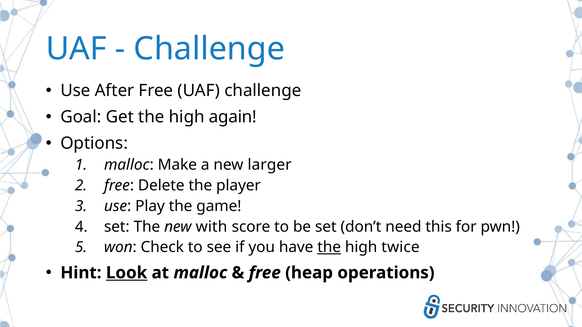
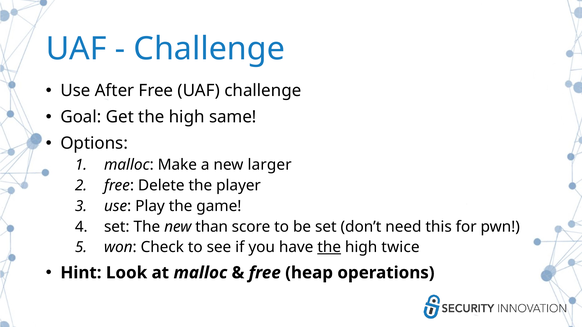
again: again -> same
with: with -> than
Look underline: present -> none
